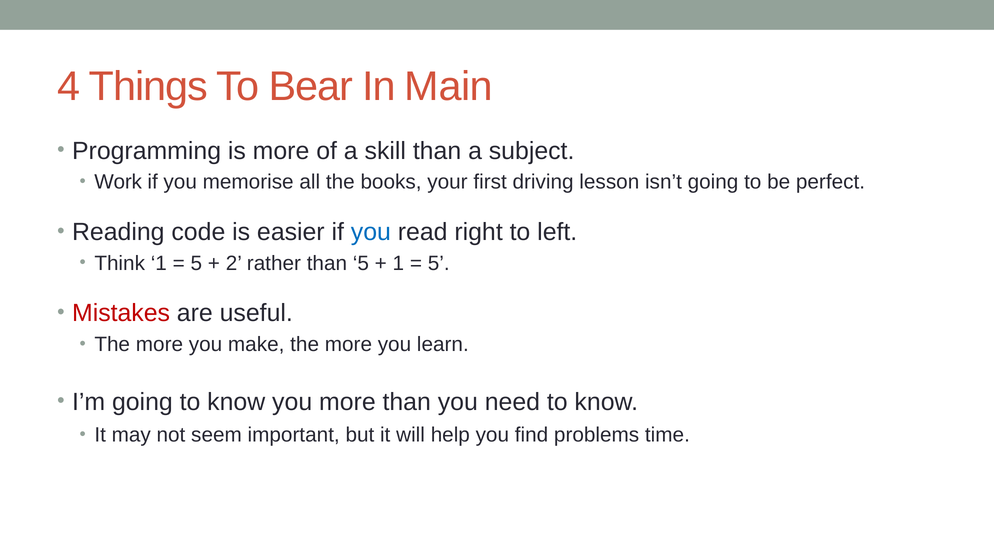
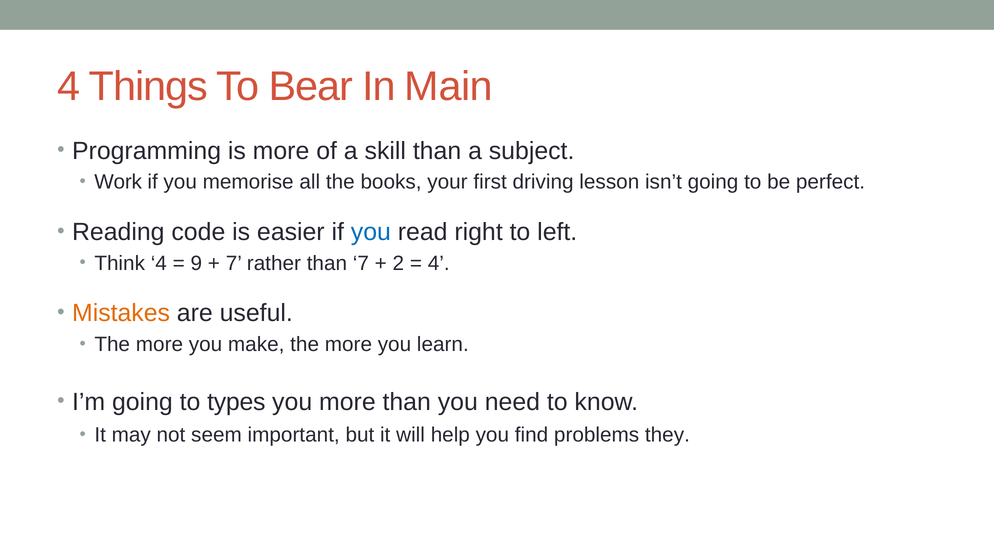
Think 1: 1 -> 4
5 at (196, 263): 5 -> 9
2 at (234, 263): 2 -> 7
than 5: 5 -> 7
1 at (398, 263): 1 -> 2
5 at (439, 263): 5 -> 4
Mistakes colour: red -> orange
going to know: know -> types
time: time -> they
